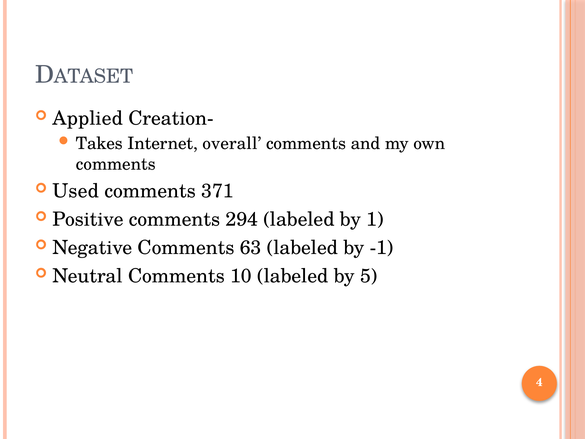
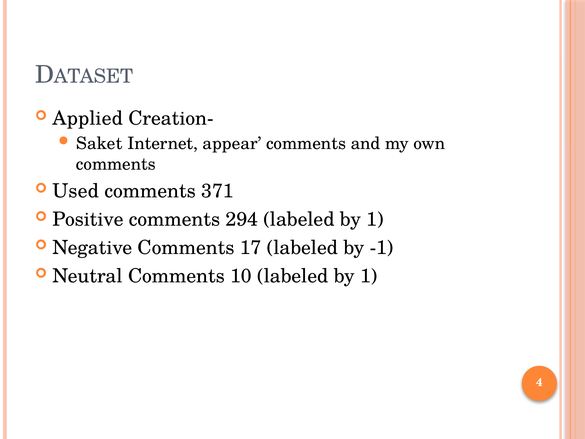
Takes: Takes -> Saket
overall: overall -> appear
63: 63 -> 17
10 labeled by 5: 5 -> 1
